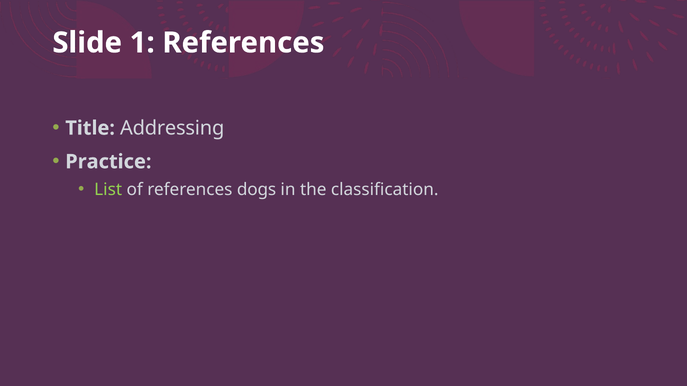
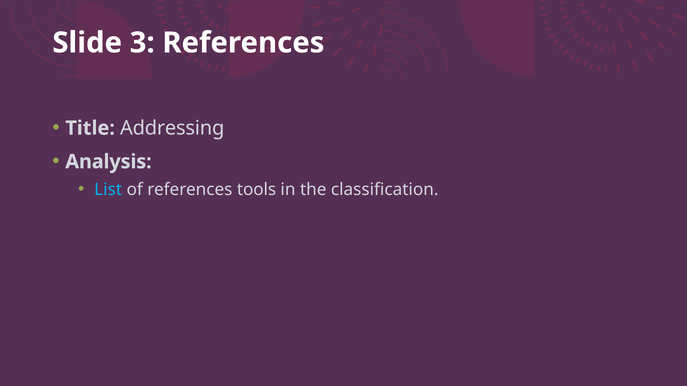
1: 1 -> 3
Practice: Practice -> Analysis
List colour: light green -> light blue
dogs: dogs -> tools
